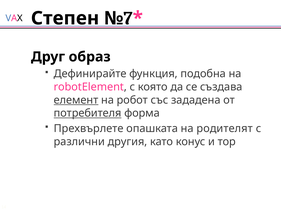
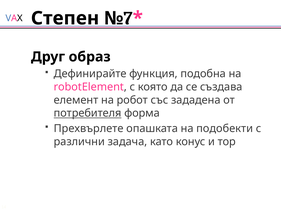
елемент underline: present -> none
родителят: родителят -> подобекти
другия: другия -> задача
